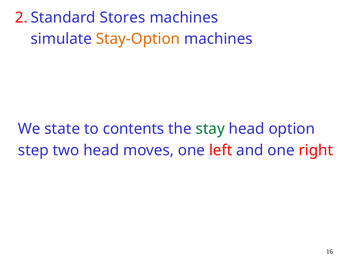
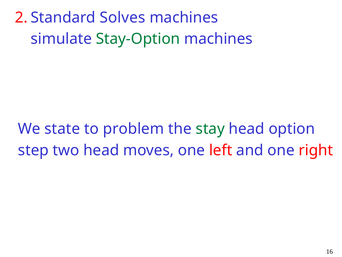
Stores: Stores -> Solves
Stay-Option colour: orange -> green
contents: contents -> problem
